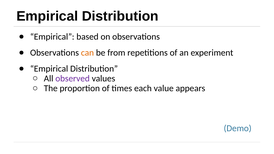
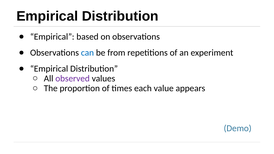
can colour: orange -> blue
